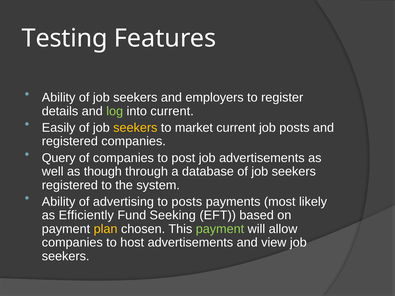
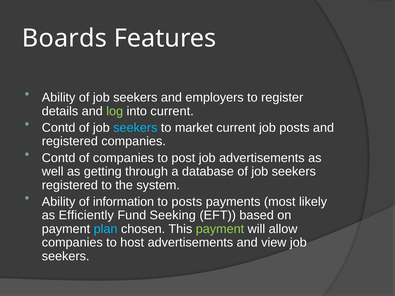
Testing: Testing -> Boards
Easily at (59, 128): Easily -> Contd
seekers at (135, 128) colour: yellow -> light blue
Query at (59, 158): Query -> Contd
though: though -> getting
advertising: advertising -> information
plan colour: yellow -> light blue
